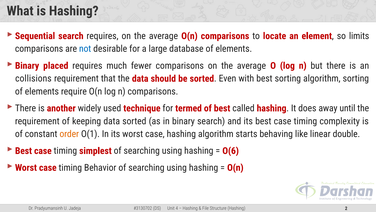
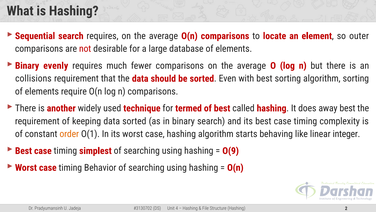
limits: limits -> outer
not colour: blue -> red
placed: placed -> evenly
away until: until -> best
double: double -> integer
O(6: O(6 -> O(9
